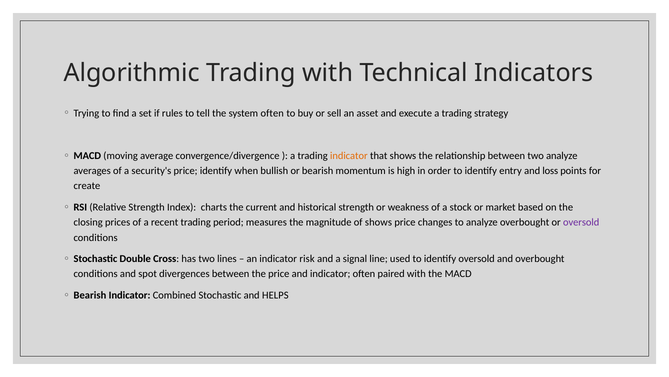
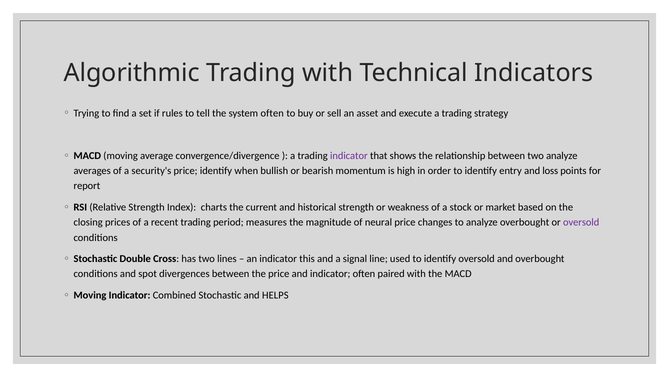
indicator at (349, 156) colour: orange -> purple
create: create -> report
of shows: shows -> neural
risk: risk -> this
Bearish at (90, 295): Bearish -> Moving
